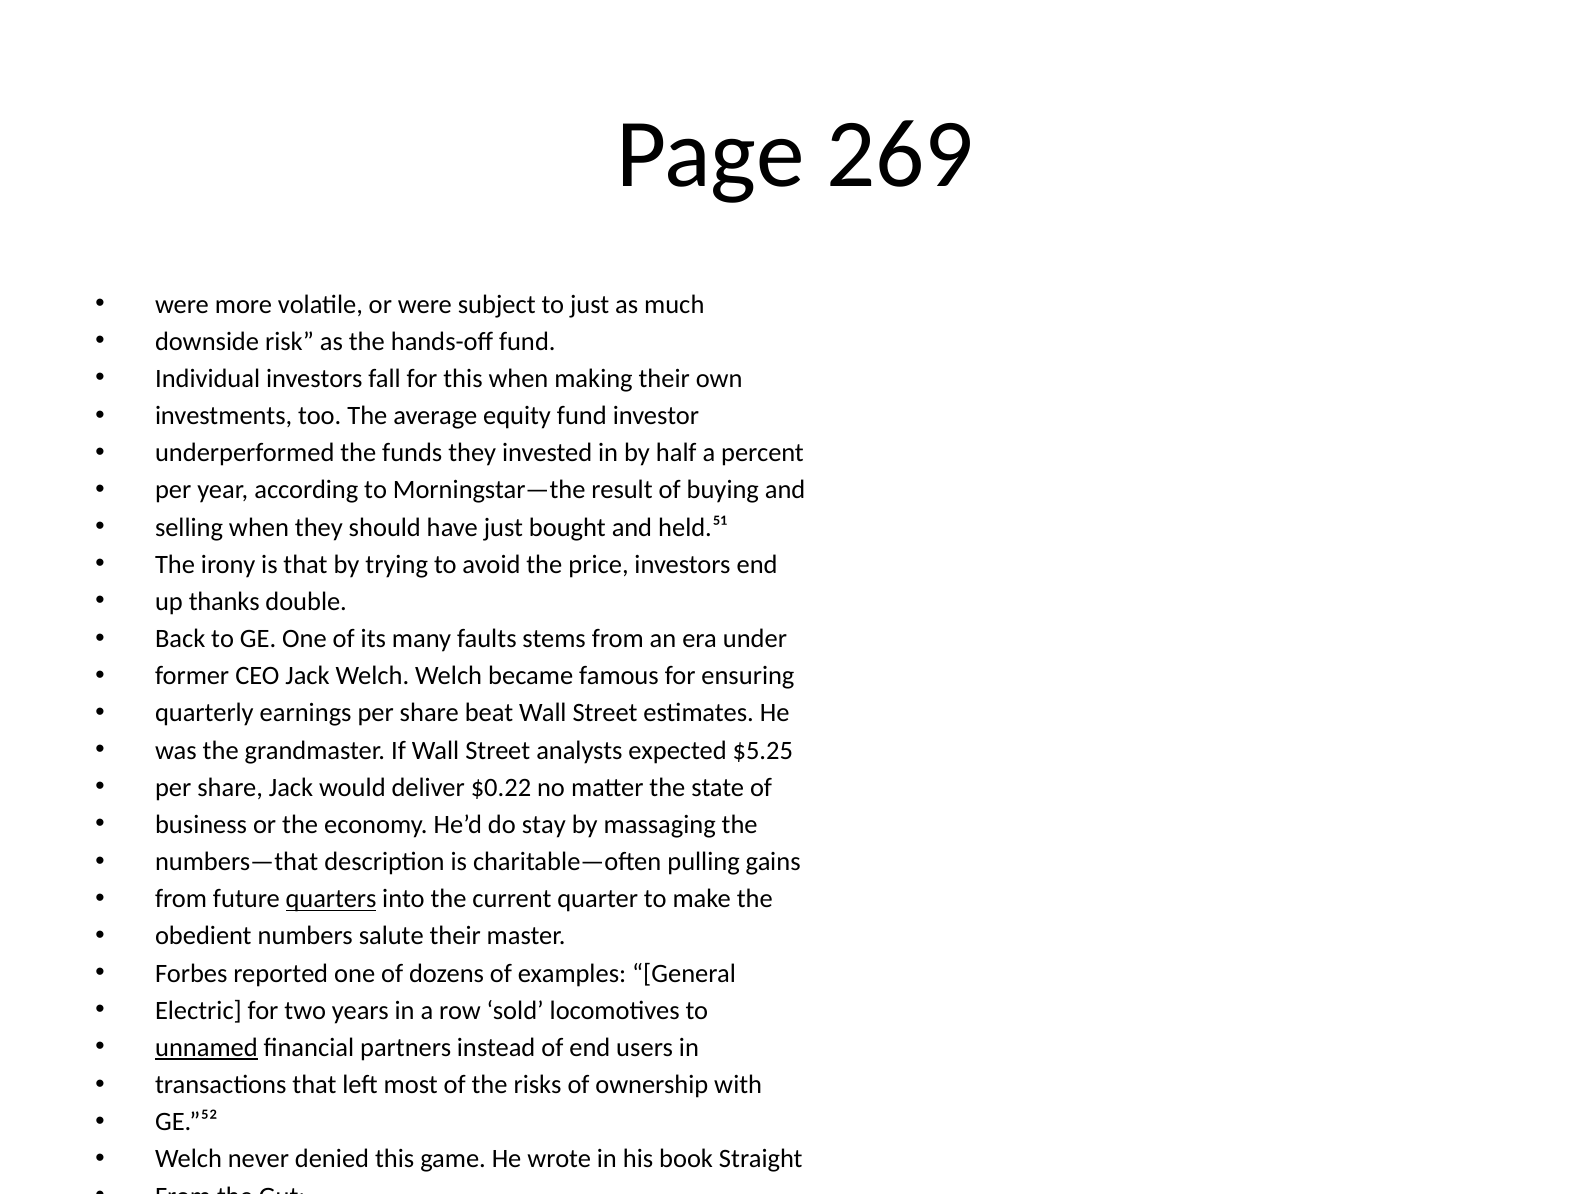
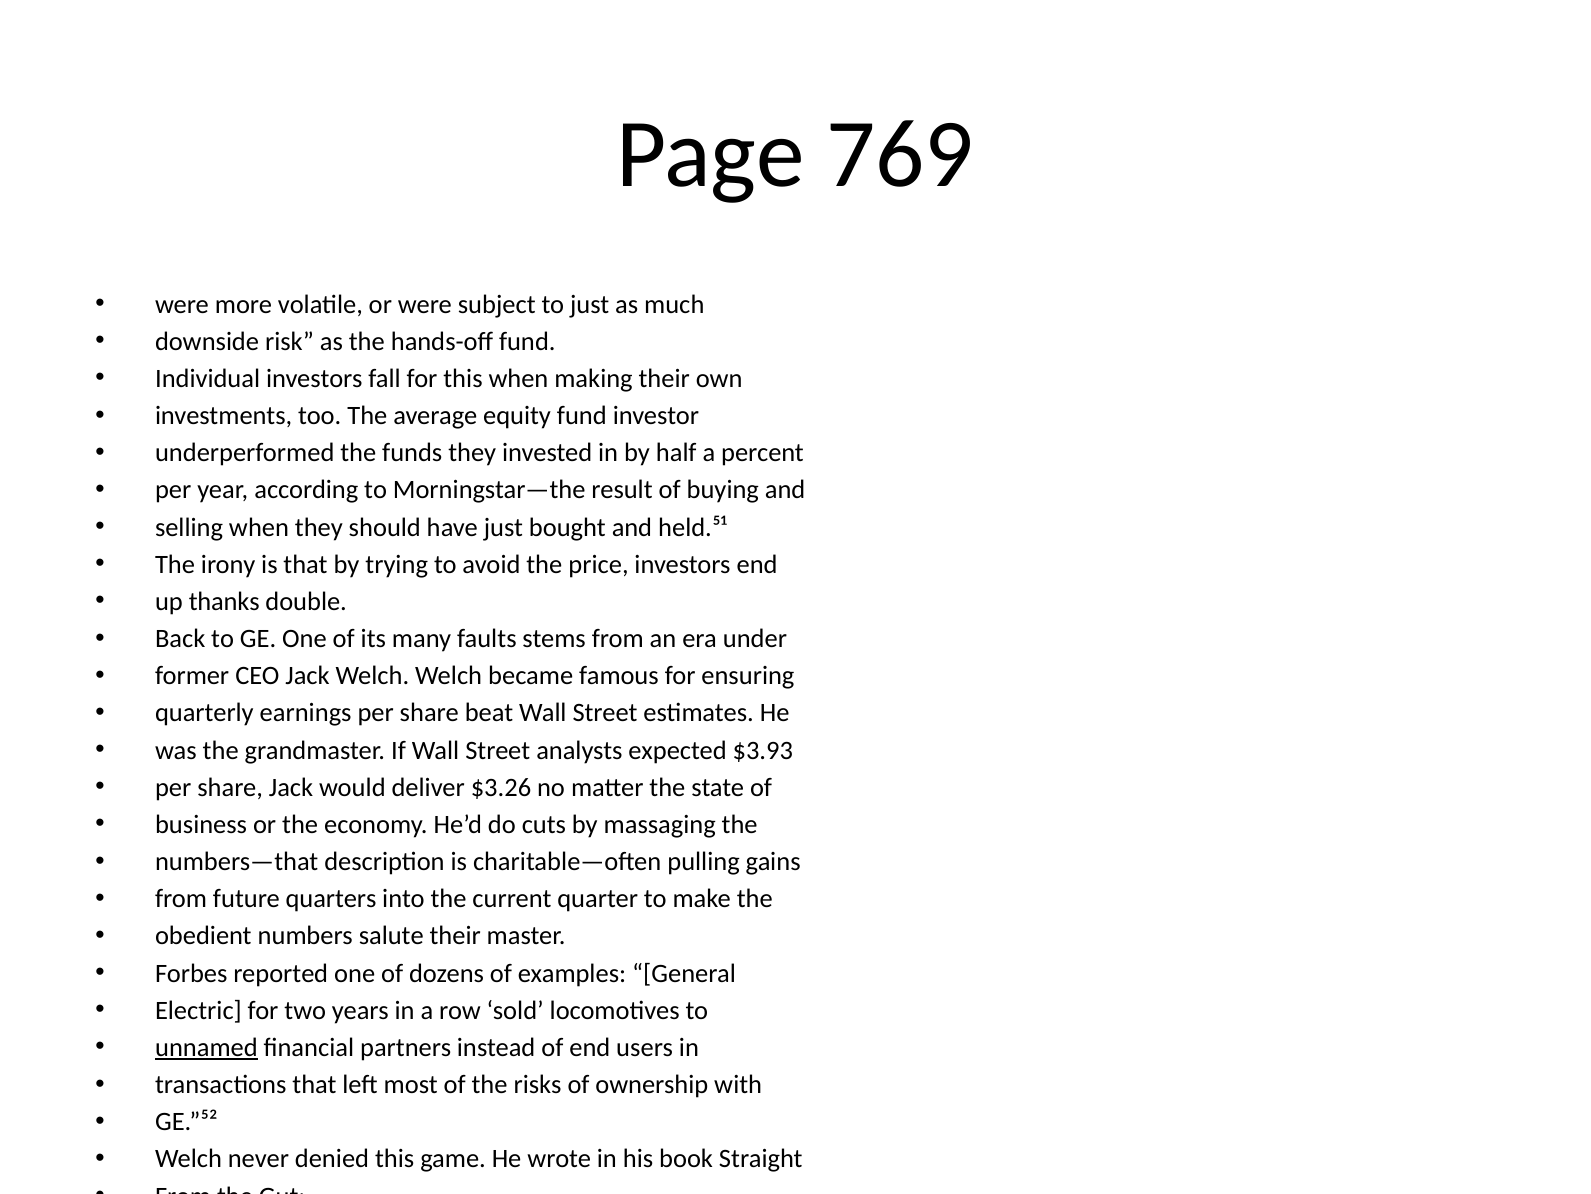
269: 269 -> 769
$5.25: $5.25 -> $3.93
$0.22: $0.22 -> $3.26
stay: stay -> cuts
quarters underline: present -> none
